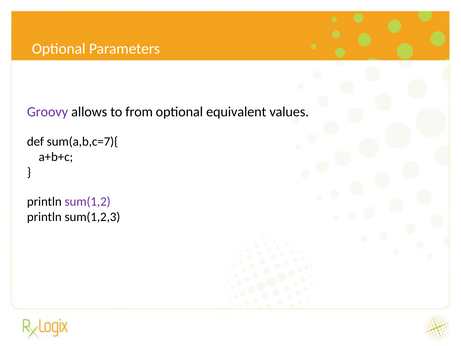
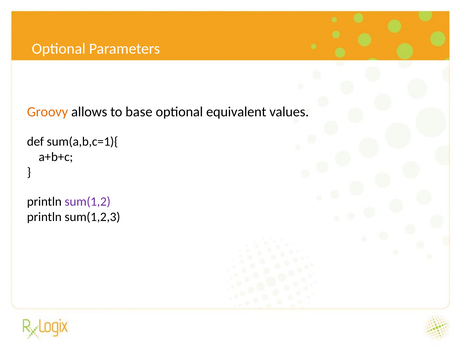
Groovy colour: purple -> orange
from: from -> base
sum(a,b,c=7){: sum(a,b,c=7){ -> sum(a,b,c=1){
